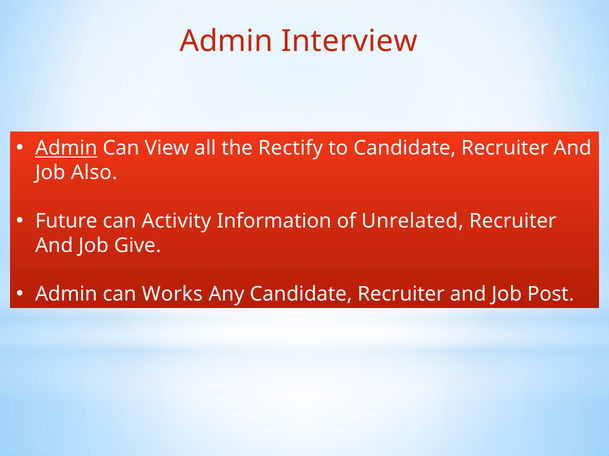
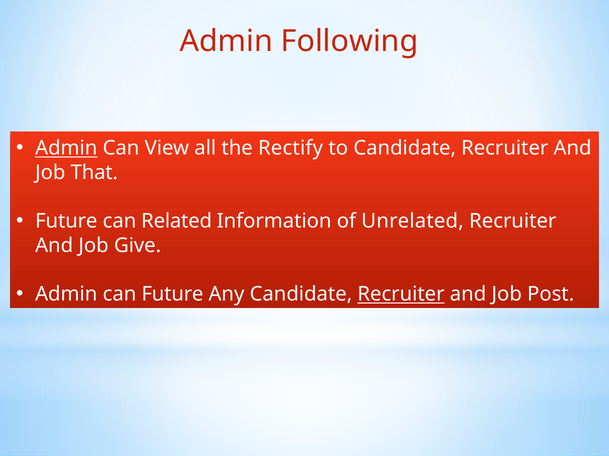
Interview: Interview -> Following
Also: Also -> That
Activity: Activity -> Related
can Works: Works -> Future
Recruiter at (401, 295) underline: none -> present
